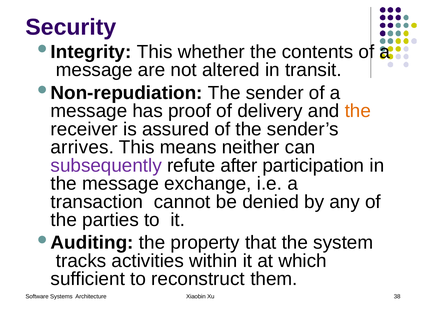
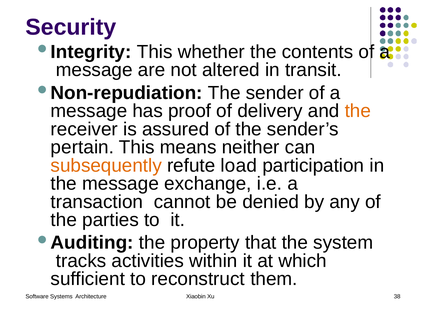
arrives: arrives -> pertain
subsequently colour: purple -> orange
after: after -> load
